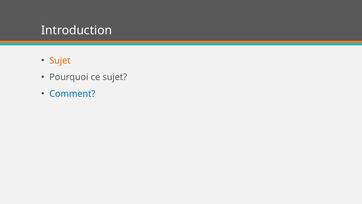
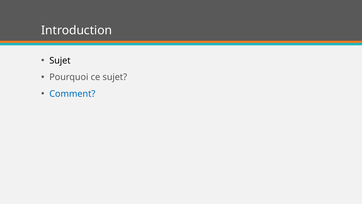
Sujet at (60, 60) colour: orange -> black
